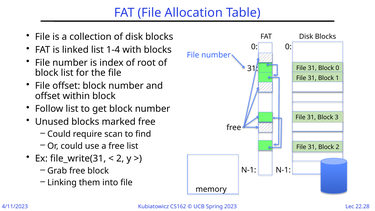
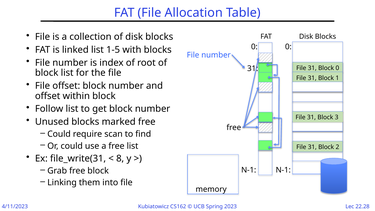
1-4: 1-4 -> 1-5
2 at (120, 158): 2 -> 8
